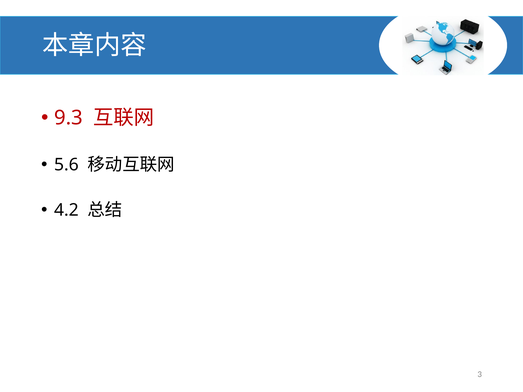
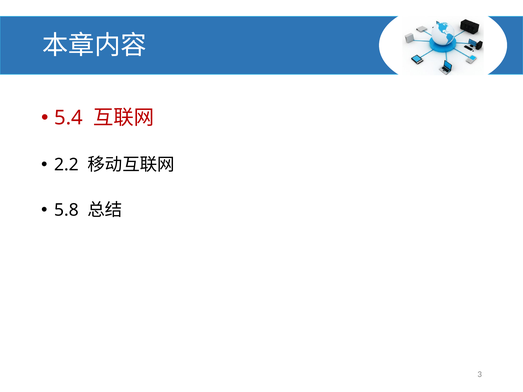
9.3: 9.3 -> 5.4
5.6: 5.6 -> 2.2
4.2: 4.2 -> 5.8
